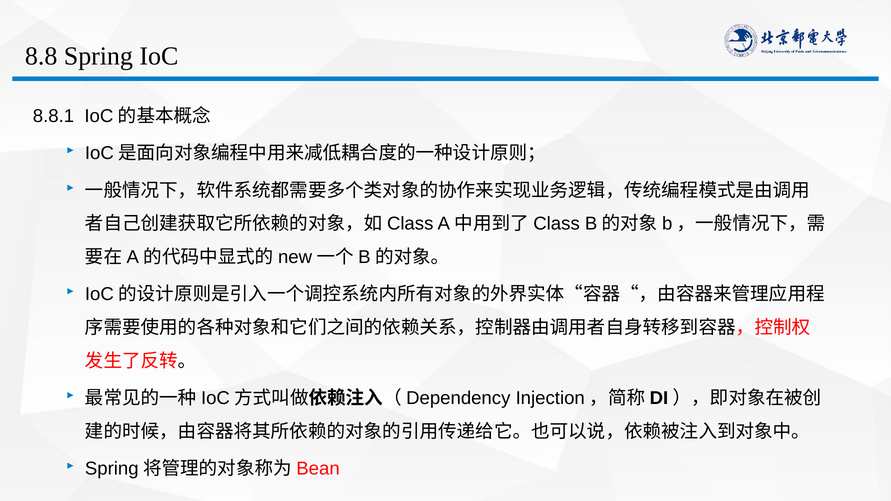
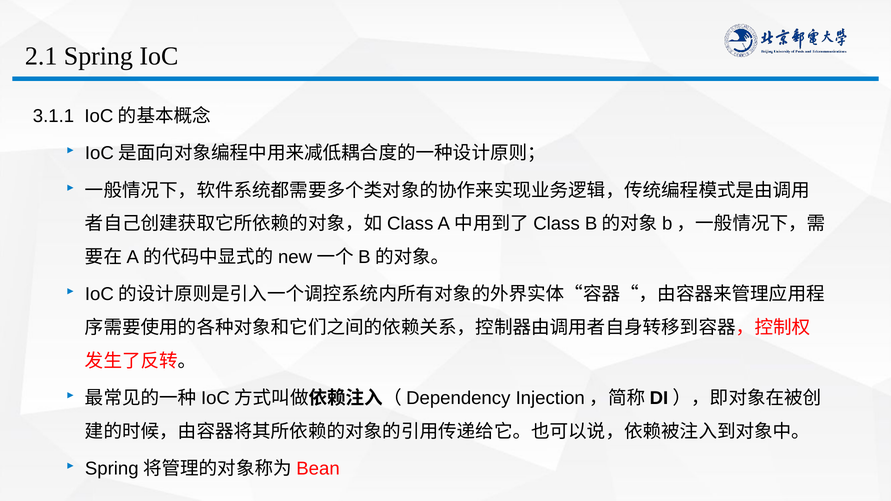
8.8: 8.8 -> 2.1
8.8.1: 8.8.1 -> 3.1.1
